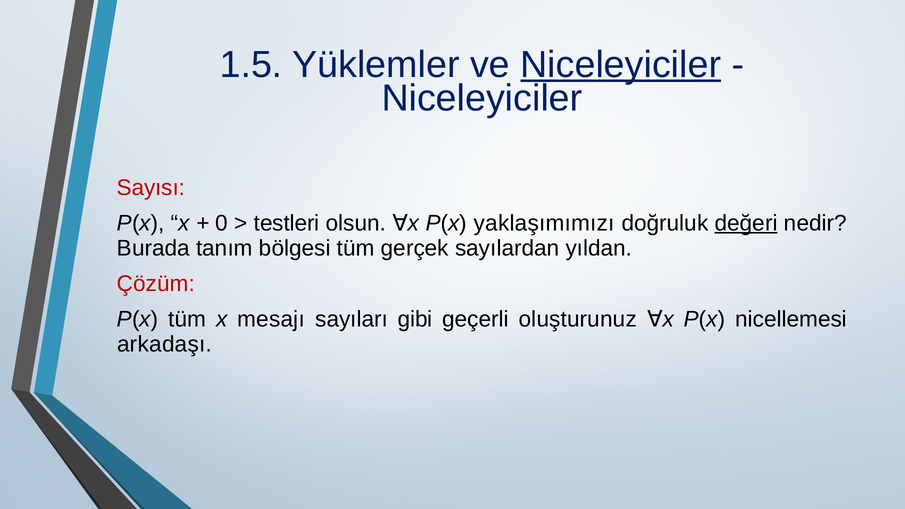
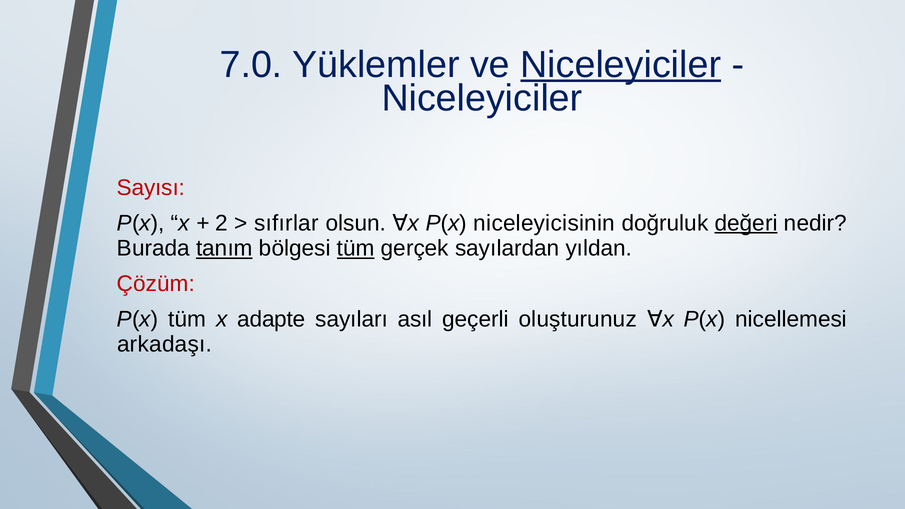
1.5: 1.5 -> 7.0
0: 0 -> 2
testleri: testleri -> sıfırlar
yaklaşımımızı: yaklaşımımızı -> niceleyicisinin
tanım underline: none -> present
tüm at (356, 248) underline: none -> present
mesajı: mesajı -> adapte
gibi: gibi -> asıl
